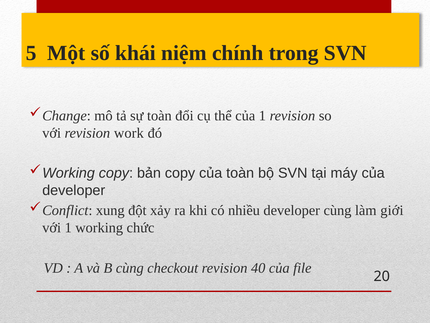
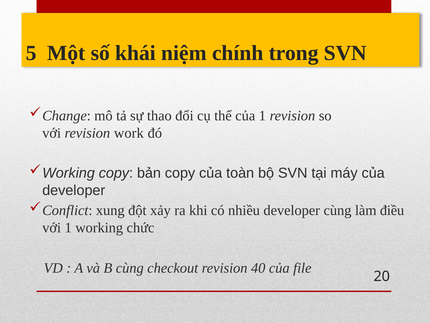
sự toàn: toàn -> thao
giới: giới -> điều
